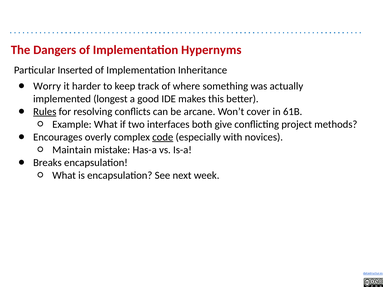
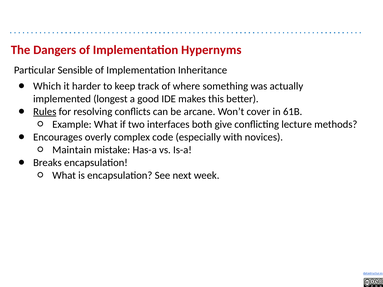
Inserted: Inserted -> Sensible
Worry: Worry -> Which
project: project -> lecture
code underline: present -> none
